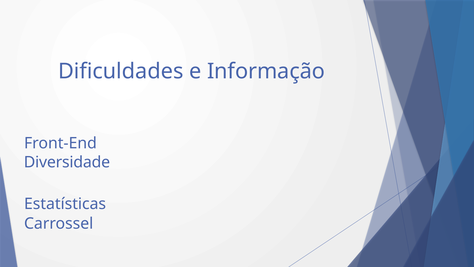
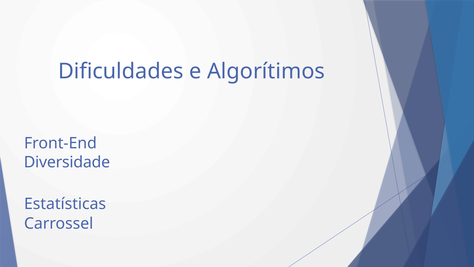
Informação: Informação -> Algorítimos
